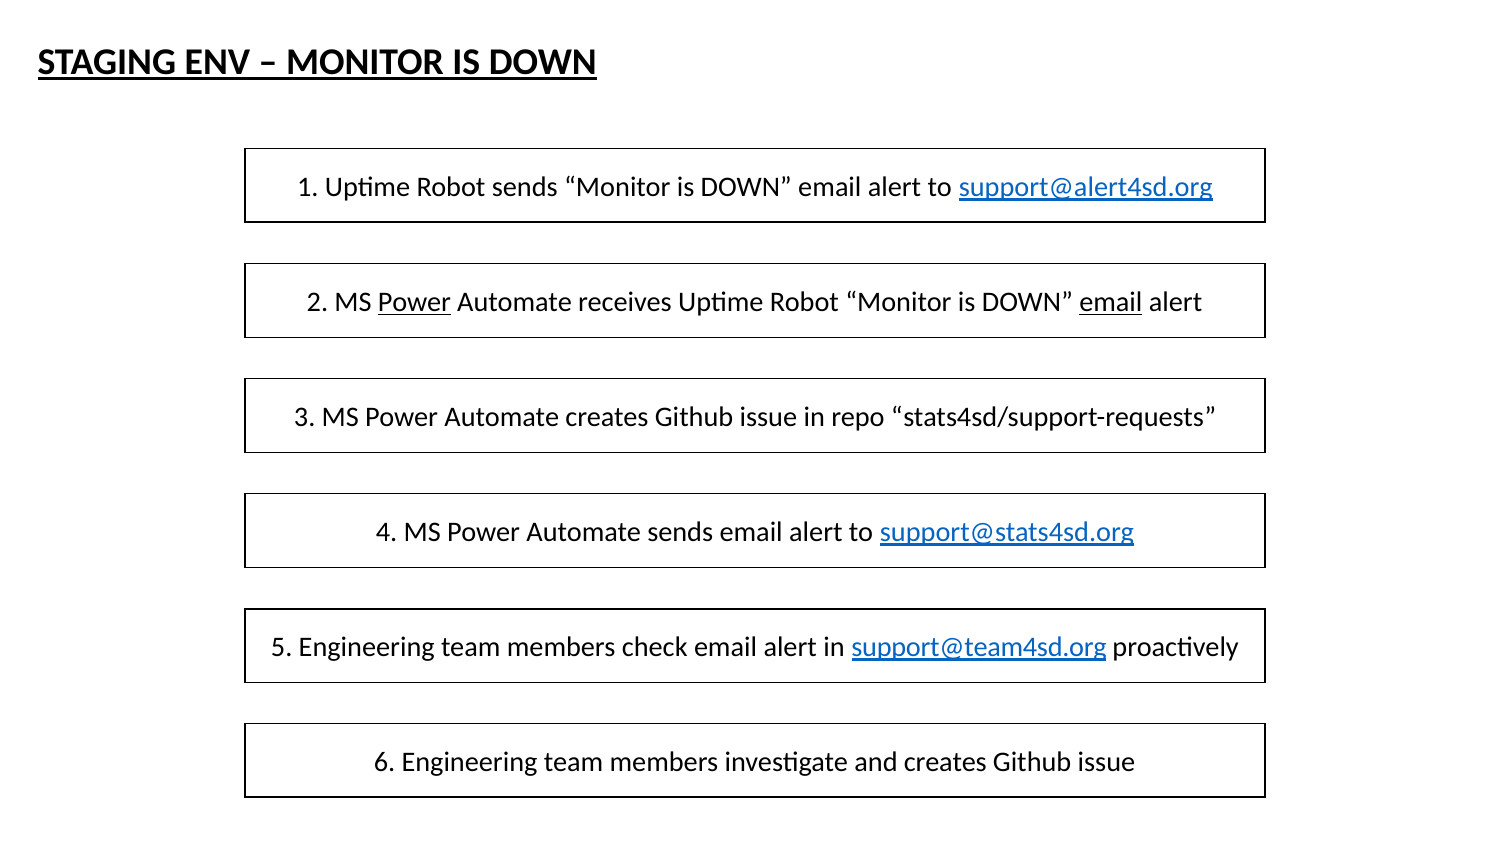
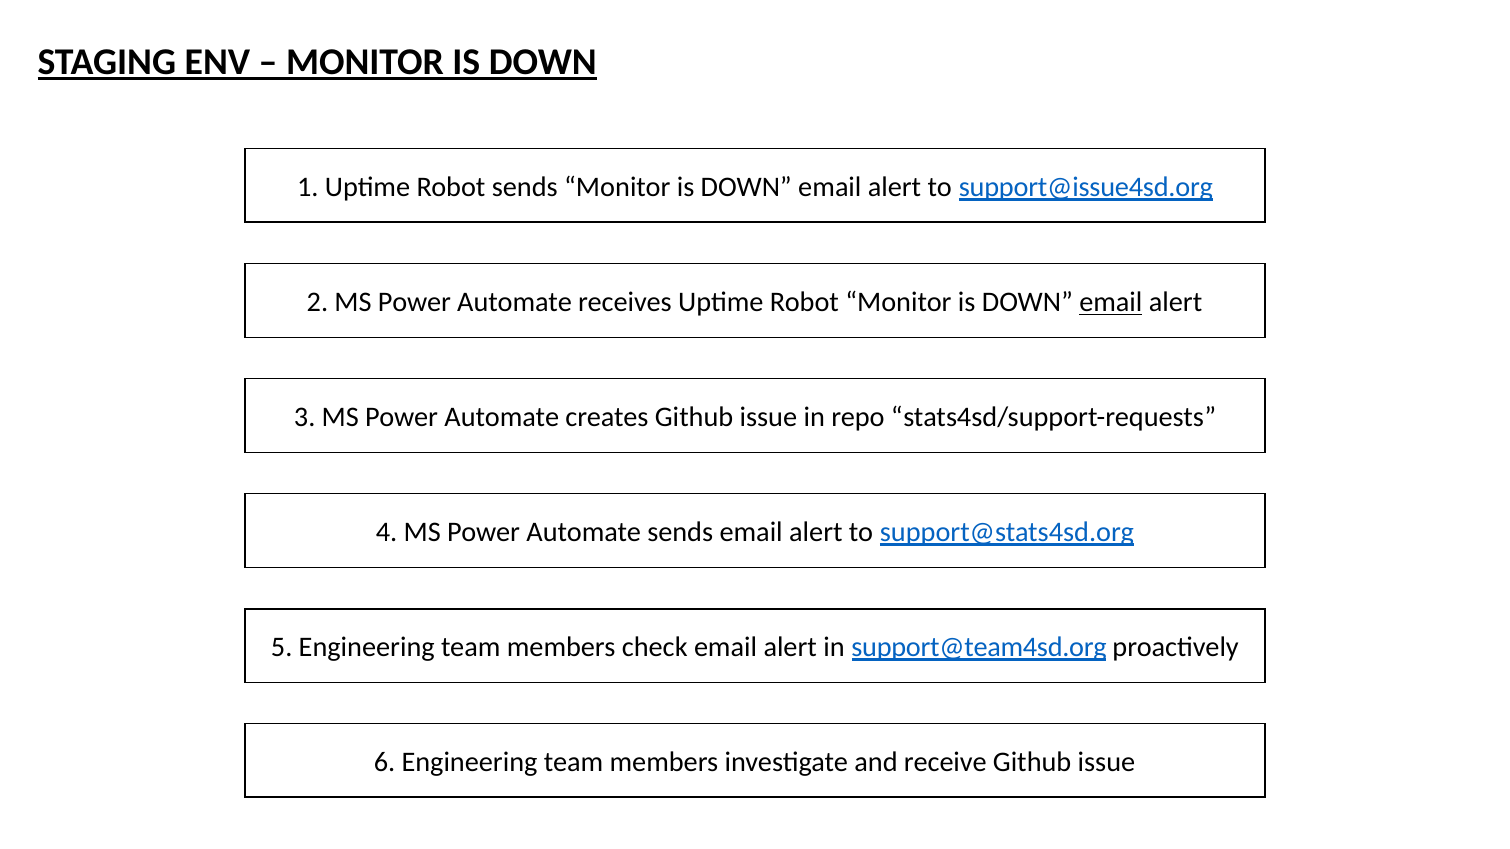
support@alert4sd.org: support@alert4sd.org -> support@issue4sd.org
Power at (414, 303) underline: present -> none
and creates: creates -> receive
